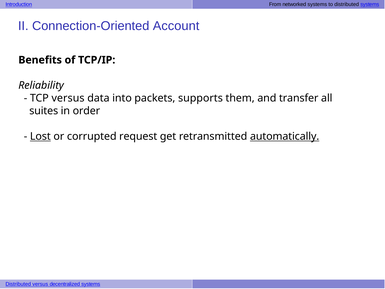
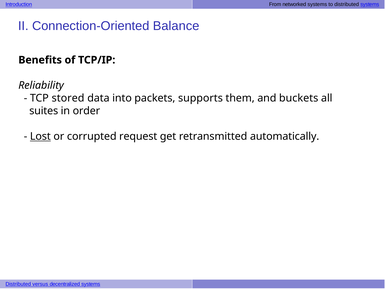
Account: Account -> Balance
TCP versus: versus -> stored
transfer: transfer -> buckets
automatically underline: present -> none
